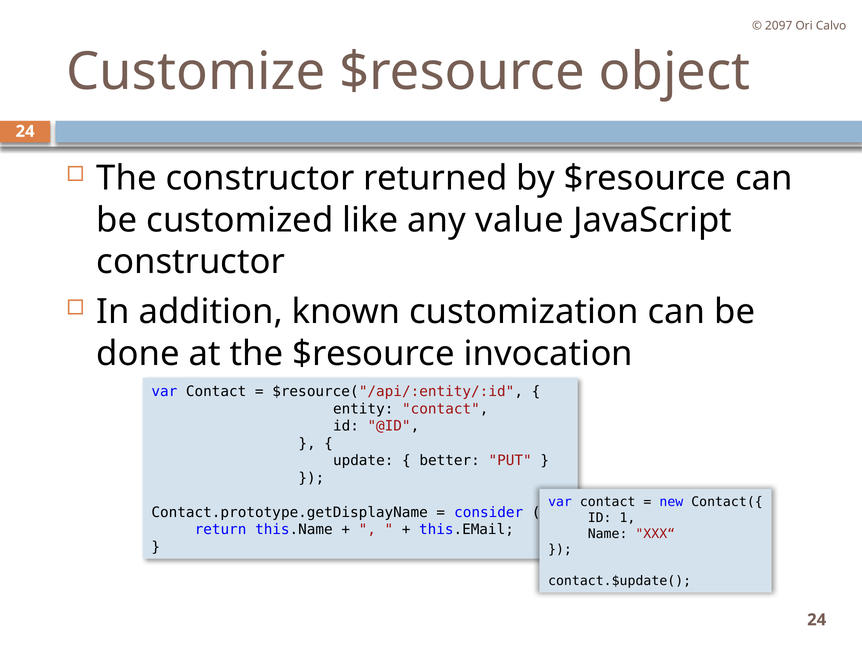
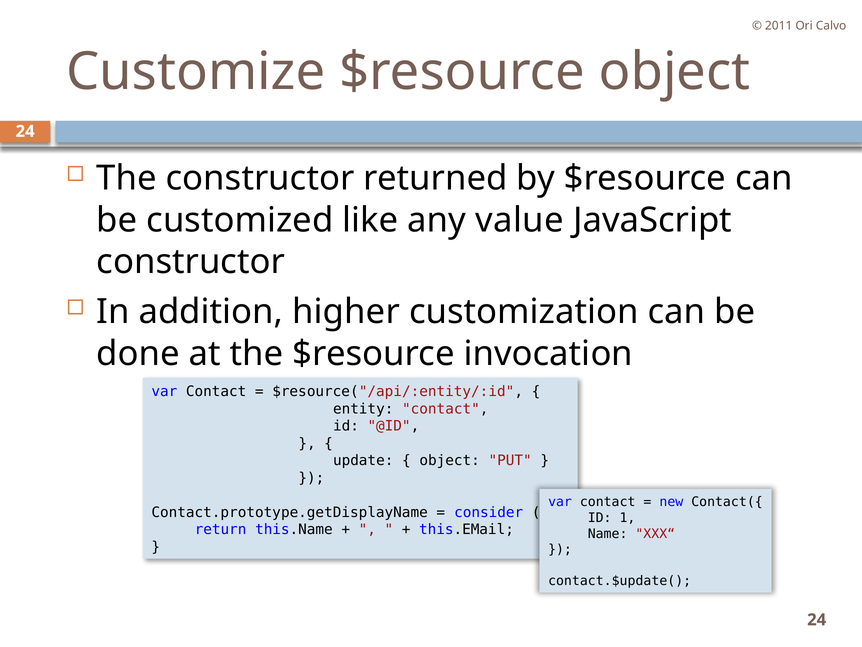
2097: 2097 -> 2011
known: known -> higher
better at (450, 460): better -> object
